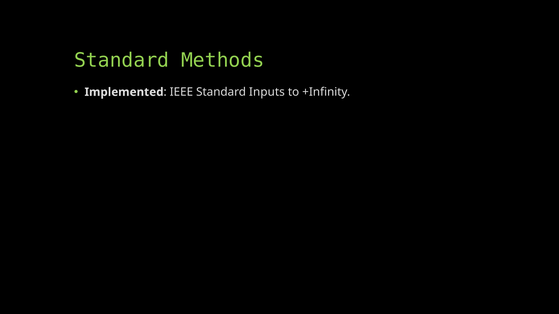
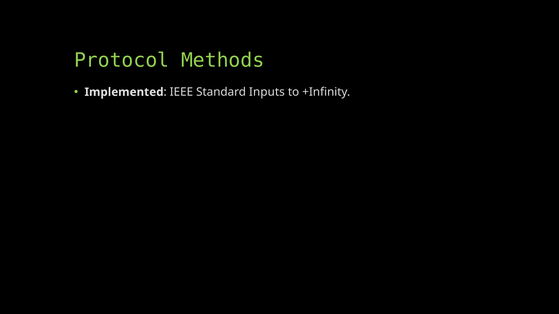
Standard at (122, 60): Standard -> Protocol
